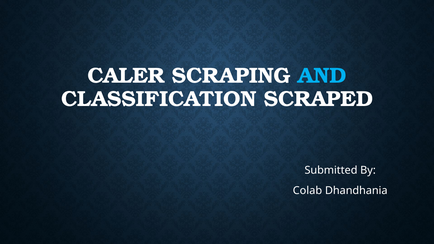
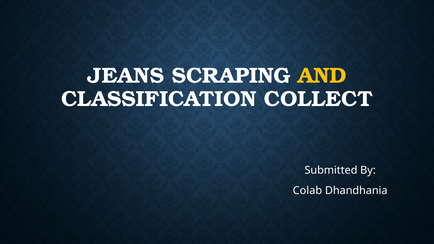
CALER: CALER -> JEANS
AND colour: light blue -> yellow
SCRAPED: SCRAPED -> COLLECT
